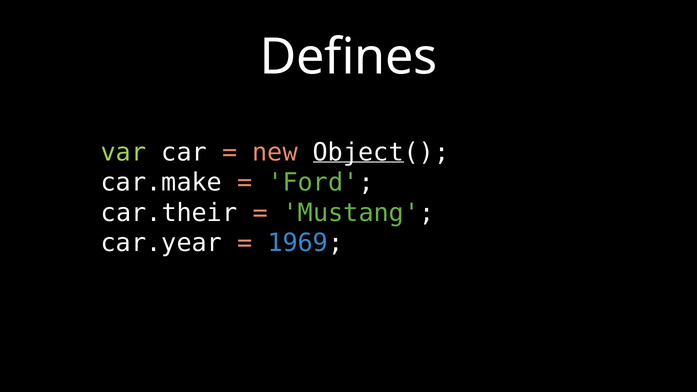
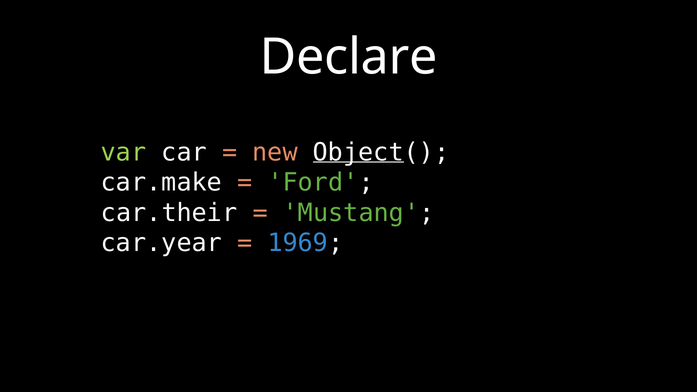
Defines: Defines -> Declare
